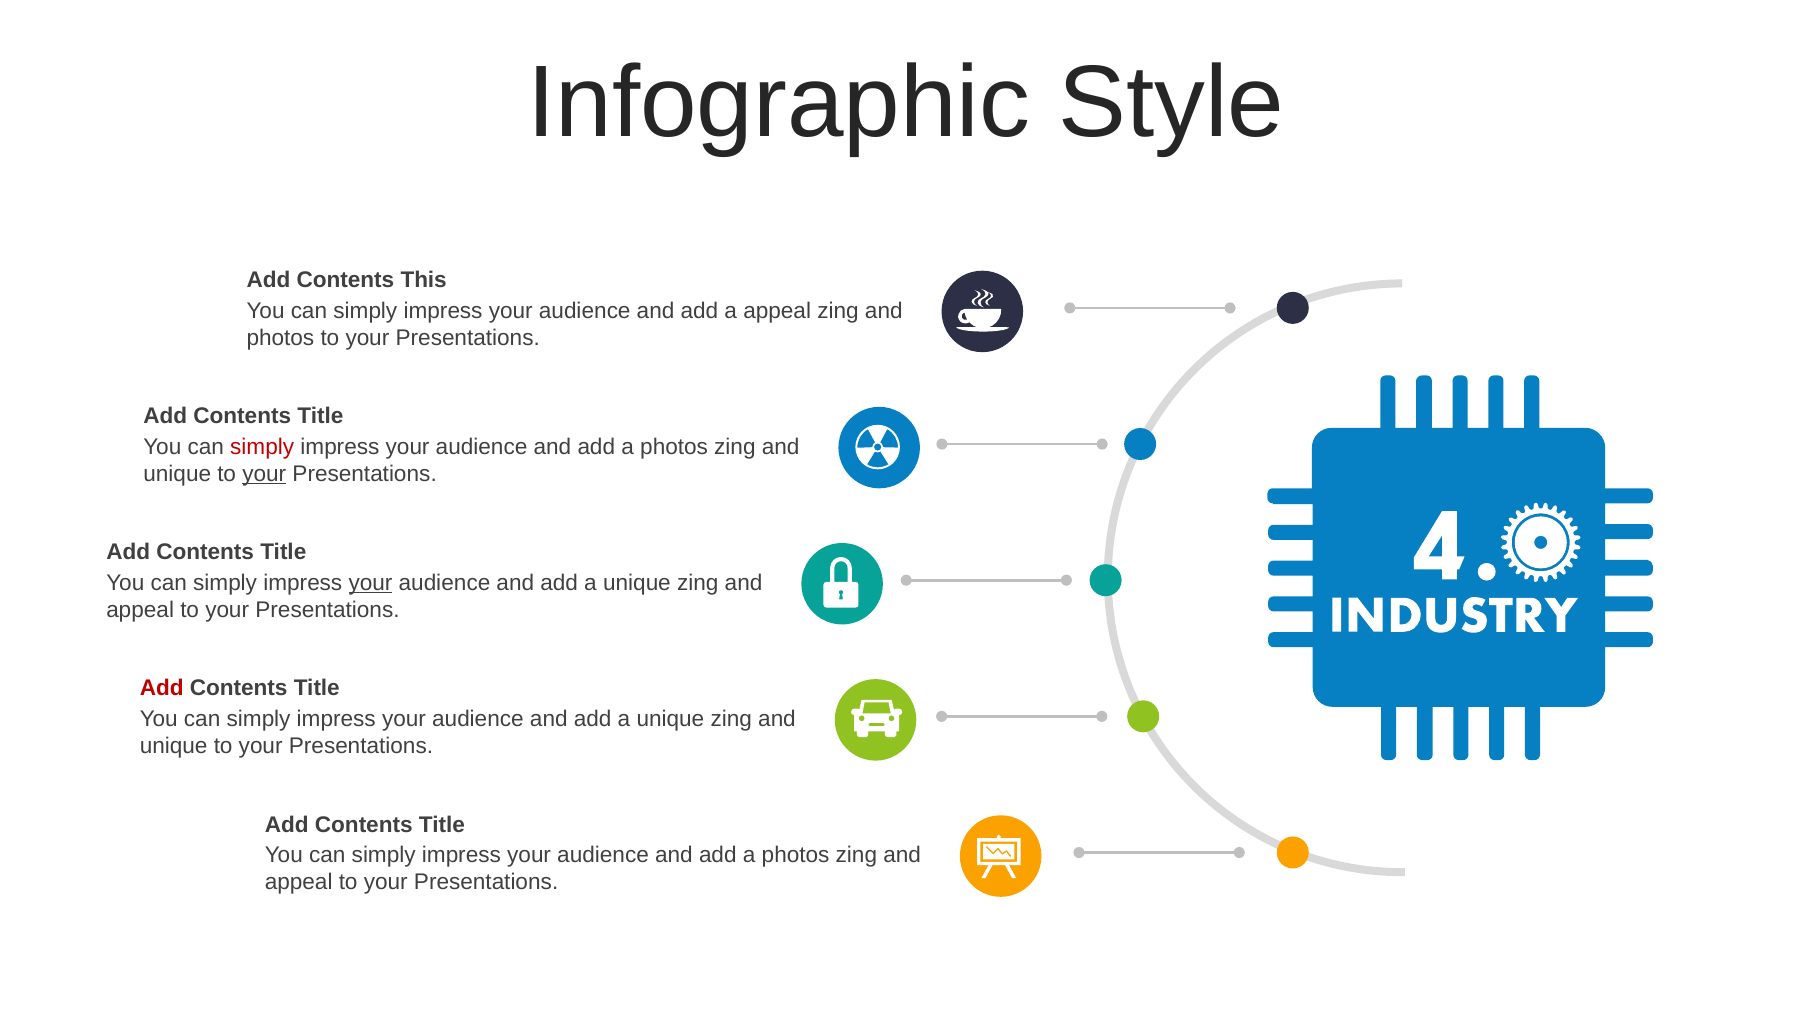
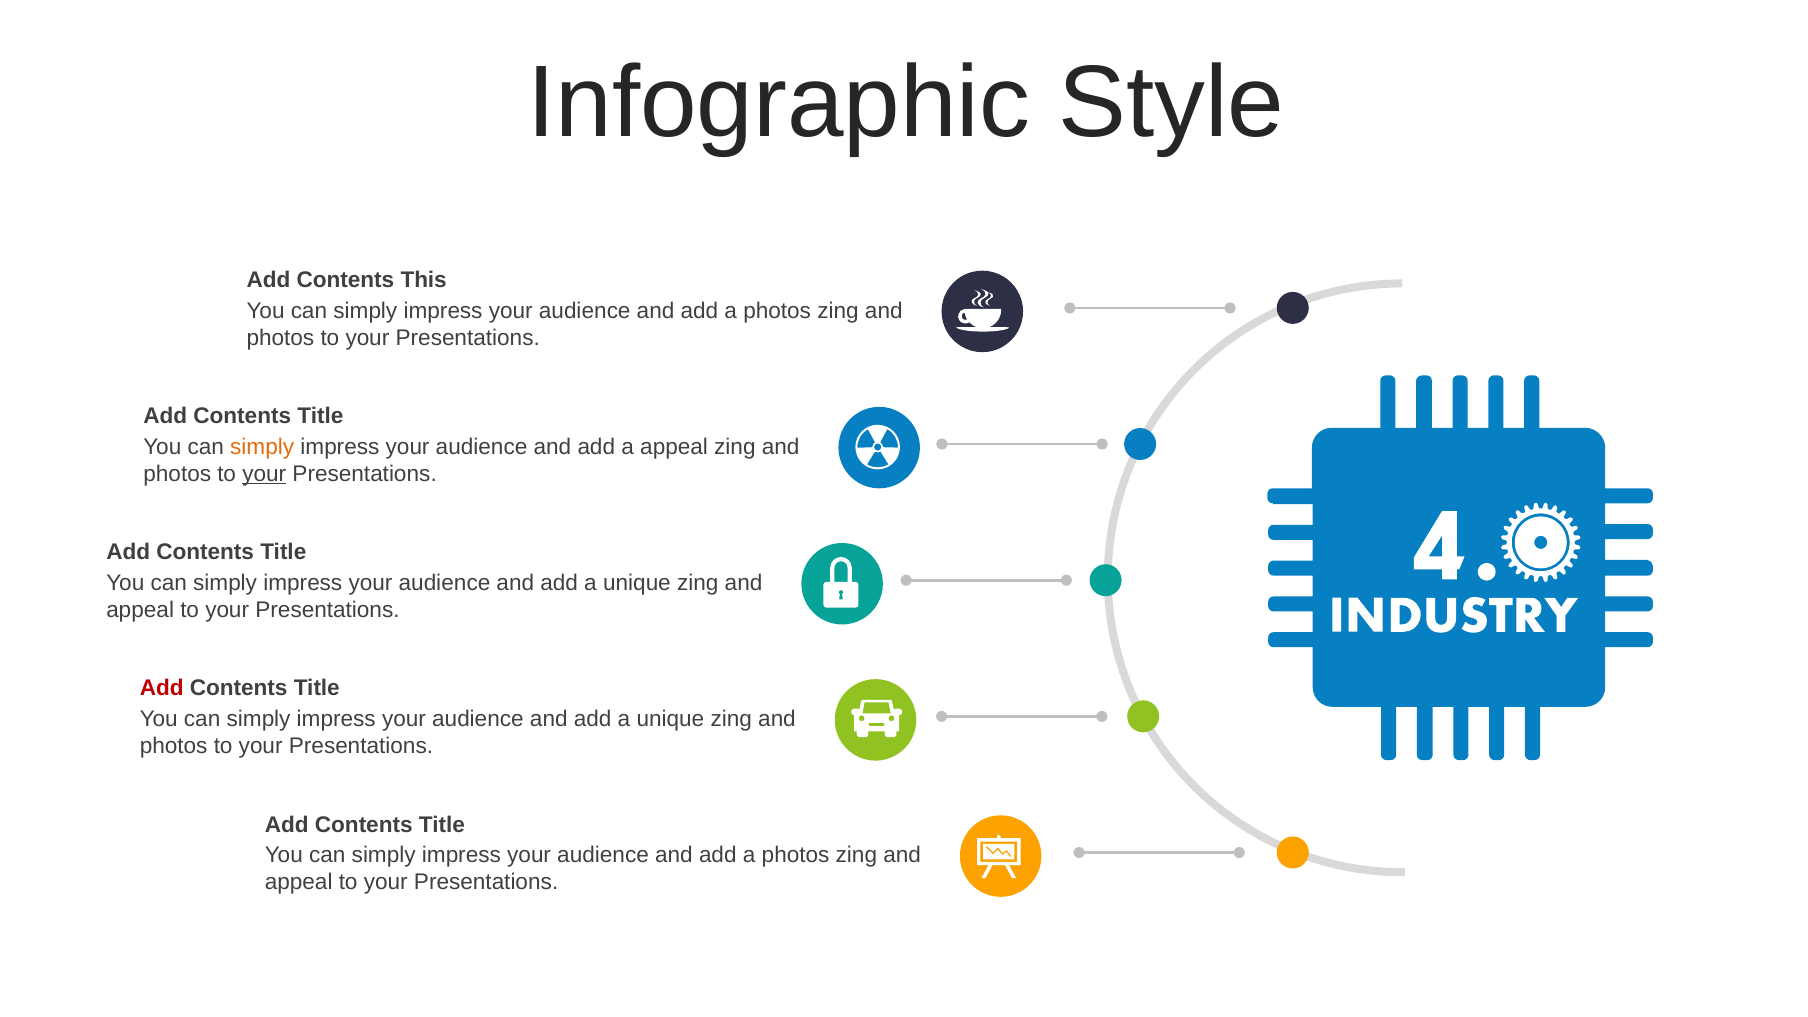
appeal at (777, 311): appeal -> photos
simply at (262, 447) colour: red -> orange
photos at (674, 447): photos -> appeal
unique at (177, 474): unique -> photos
your at (370, 583) underline: present -> none
unique at (174, 746): unique -> photos
